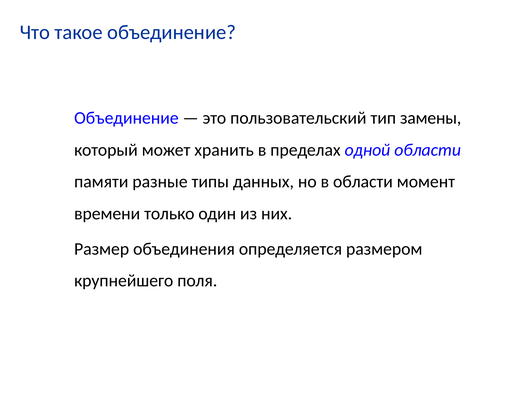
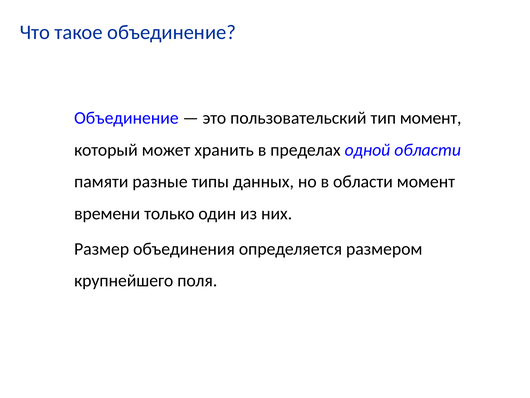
тип замены: замены -> момент
